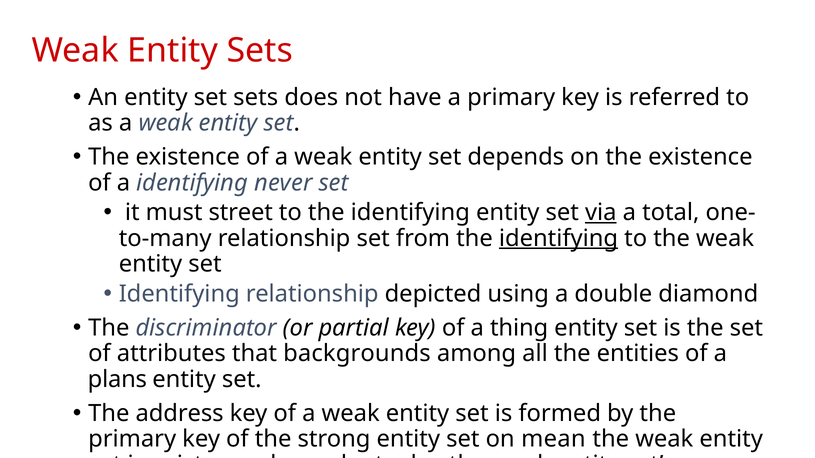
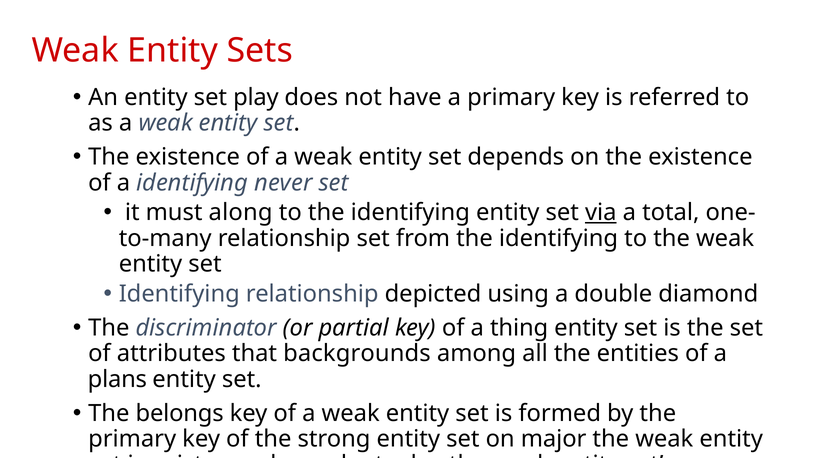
set sets: sets -> play
street: street -> along
identifying at (559, 238) underline: present -> none
address: address -> belongs
mean: mean -> major
